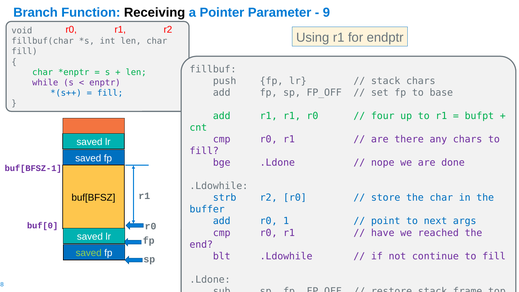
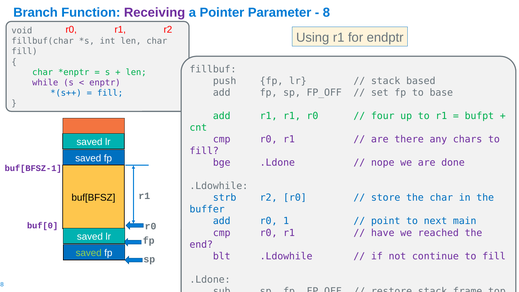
Receiving colour: black -> purple
9: 9 -> 8
stack chars: chars -> based
args: args -> main
